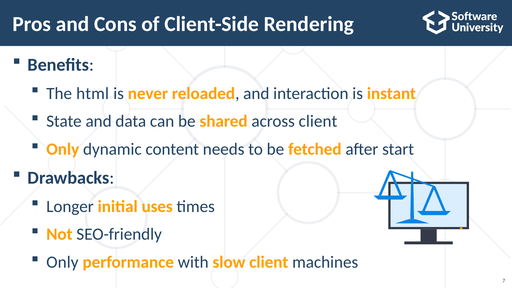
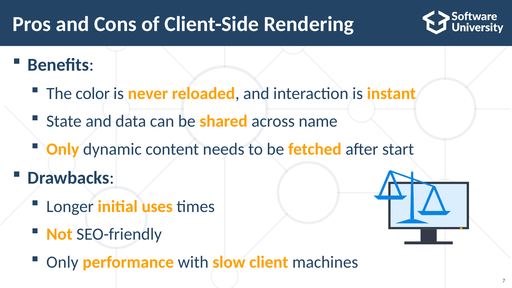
html: html -> color
across client: client -> name
